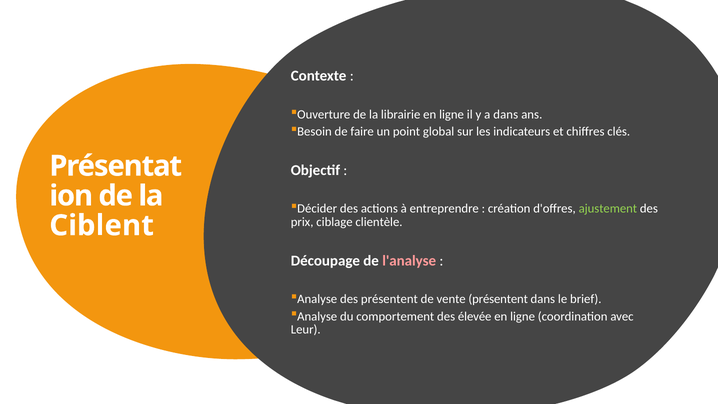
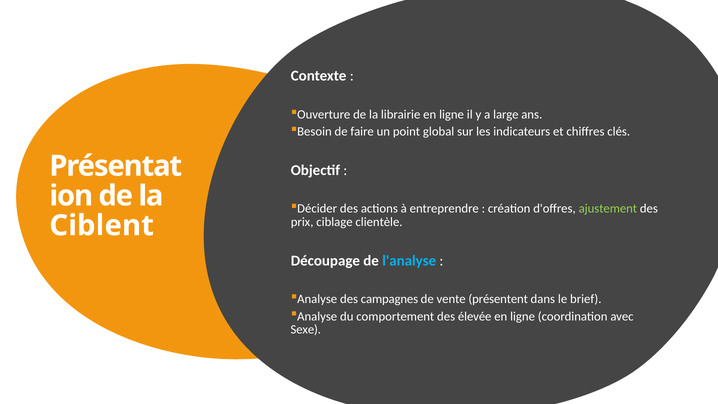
a dans: dans -> large
l'analyse colour: pink -> light blue
des présentent: présentent -> campagnes
Leur: Leur -> Sexe
